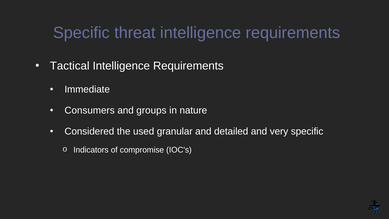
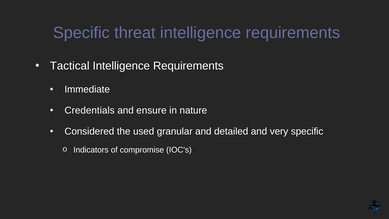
Consumers: Consumers -> Credentials
groups: groups -> ensure
